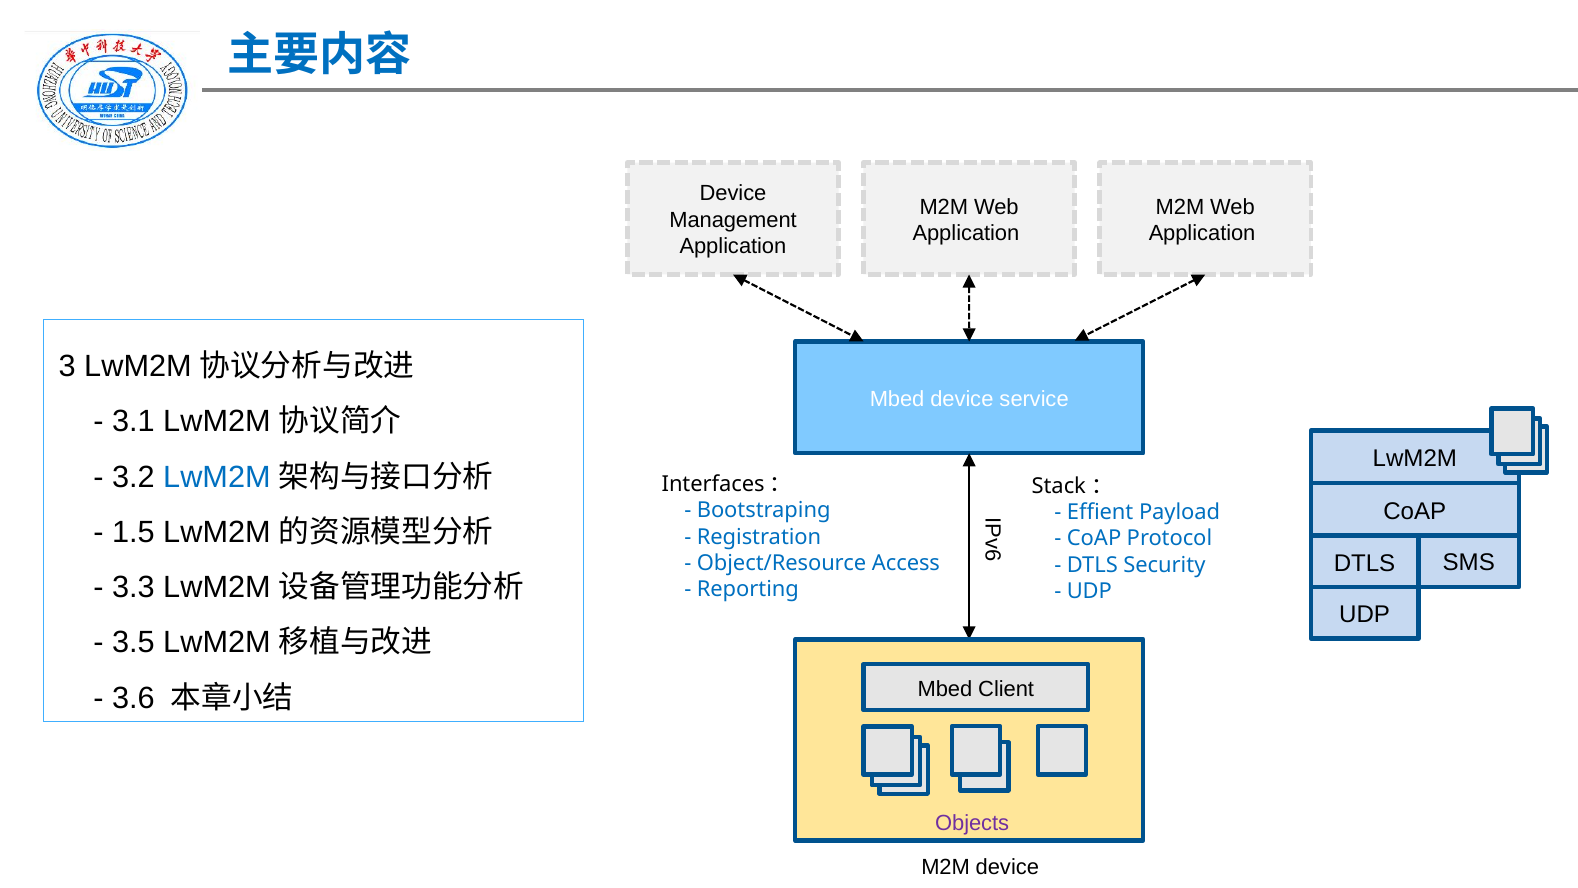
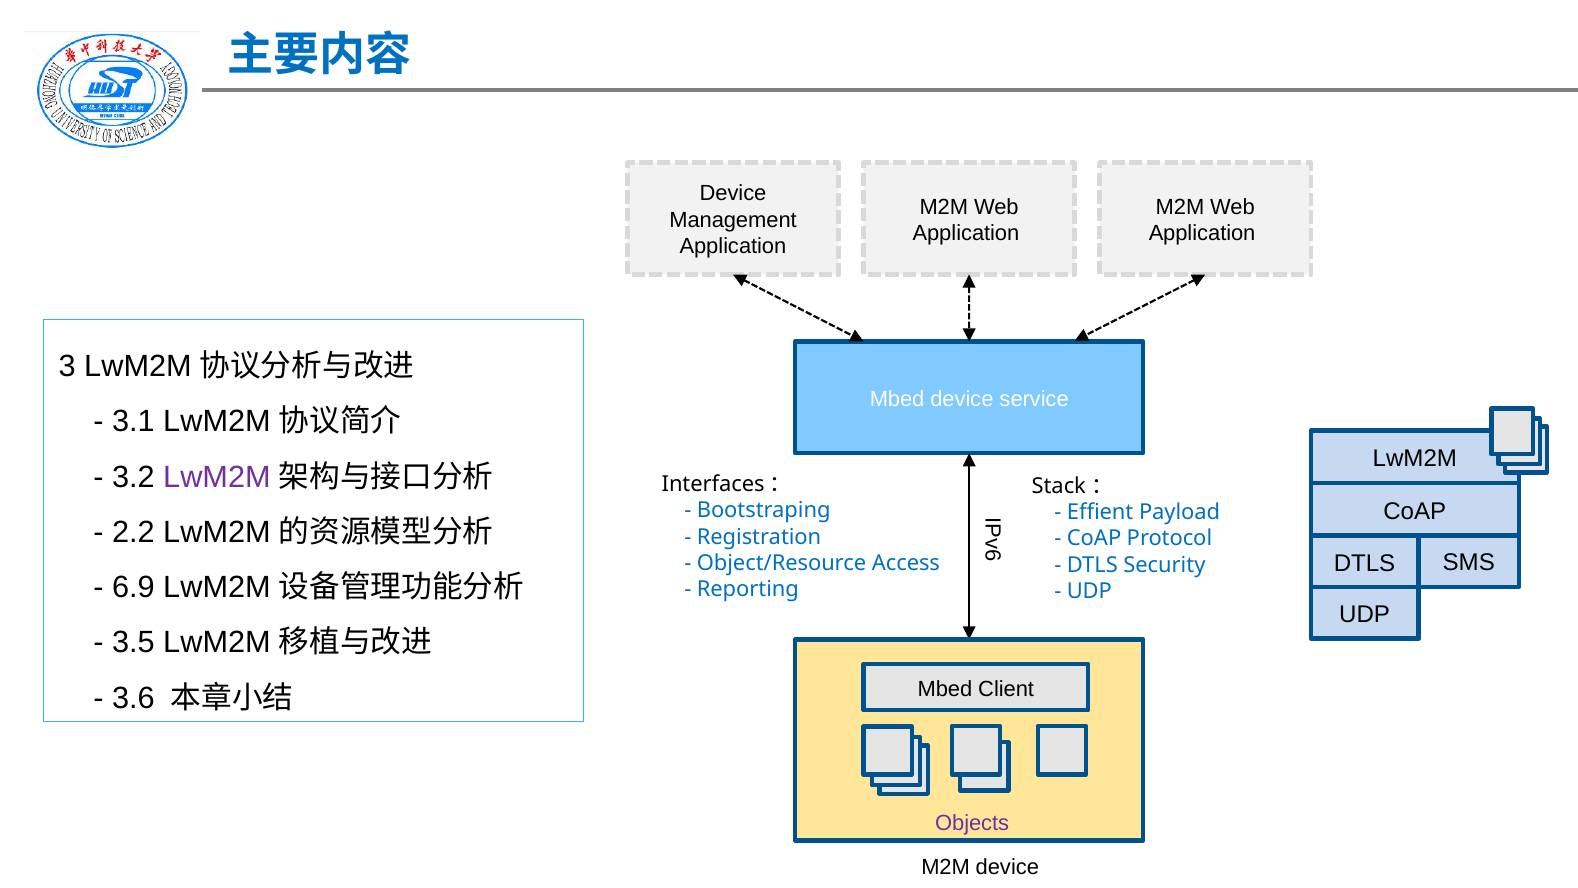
LwM2M at (217, 477) colour: blue -> purple
1.5: 1.5 -> 2.2
3.3: 3.3 -> 6.9
